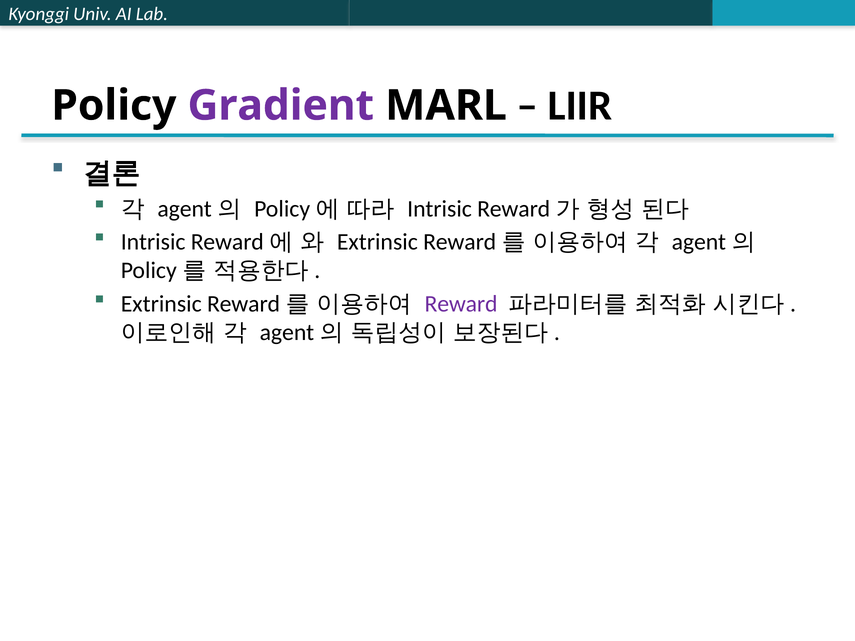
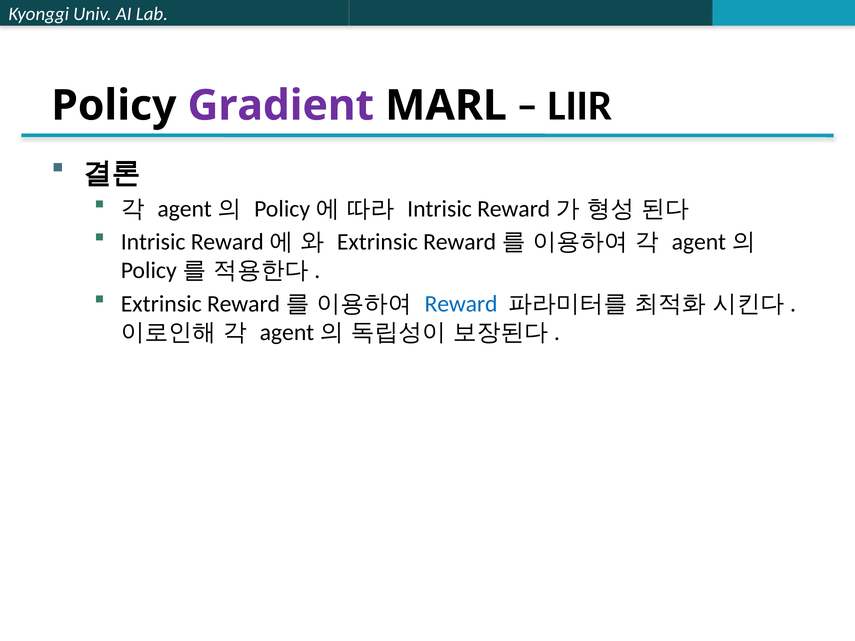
Reward colour: purple -> blue
